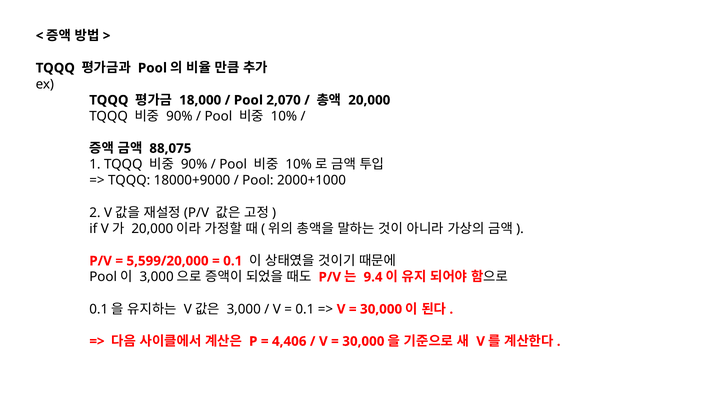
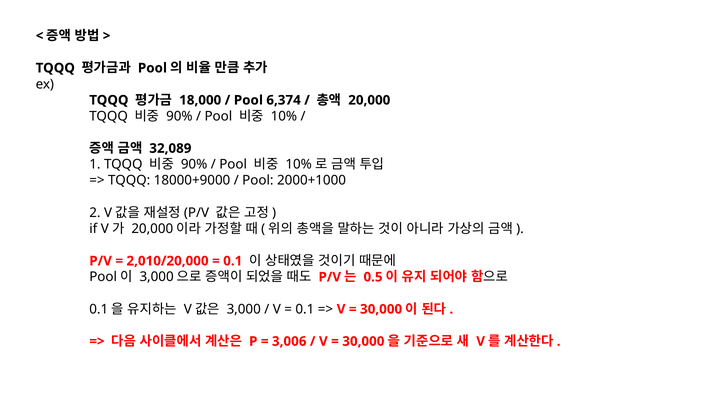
2,070: 2,070 -> 6,374
88,075: 88,075 -> 32,089
5,599/20,000: 5,599/20,000 -> 2,010/20,000
9.4: 9.4 -> 0.5
4,406: 4,406 -> 3,006
